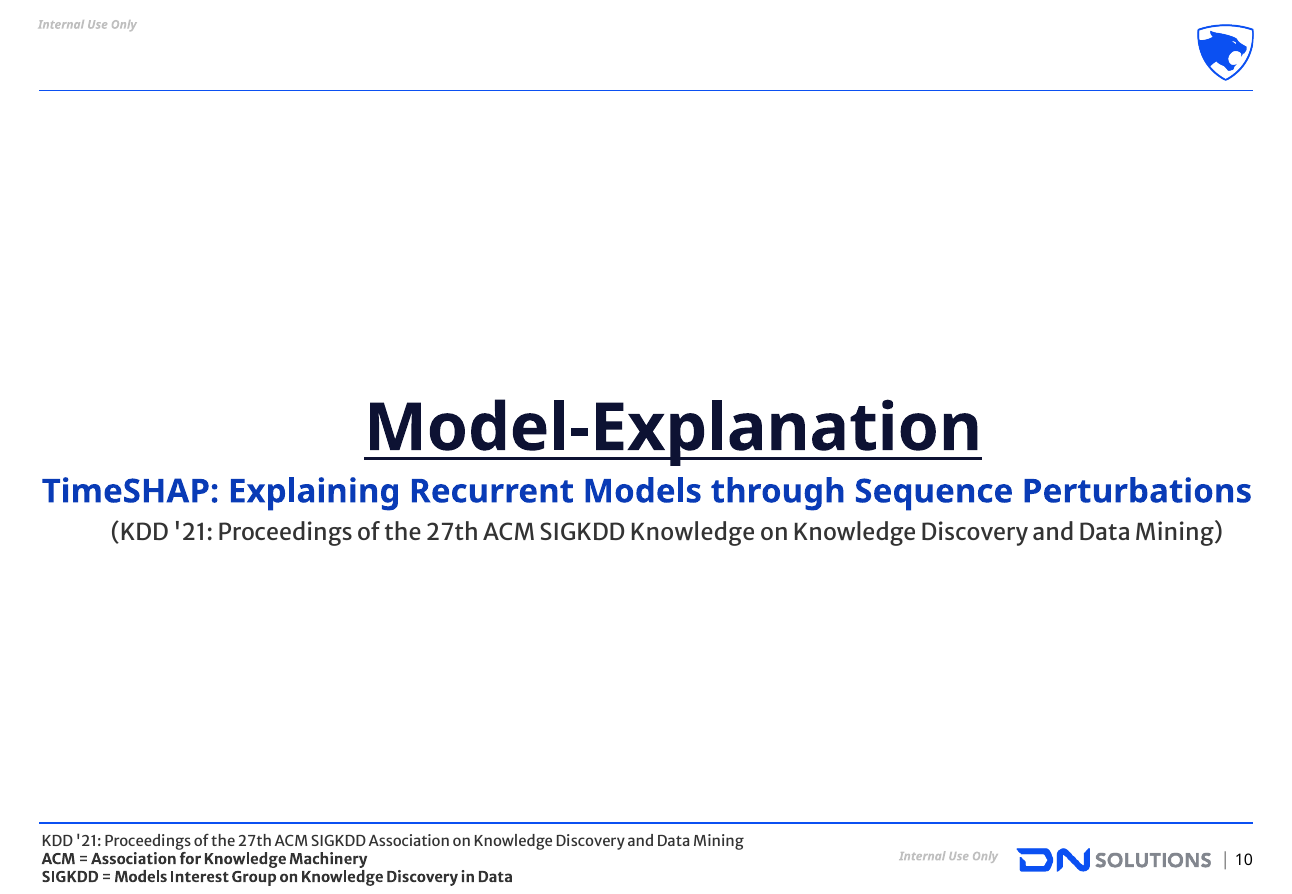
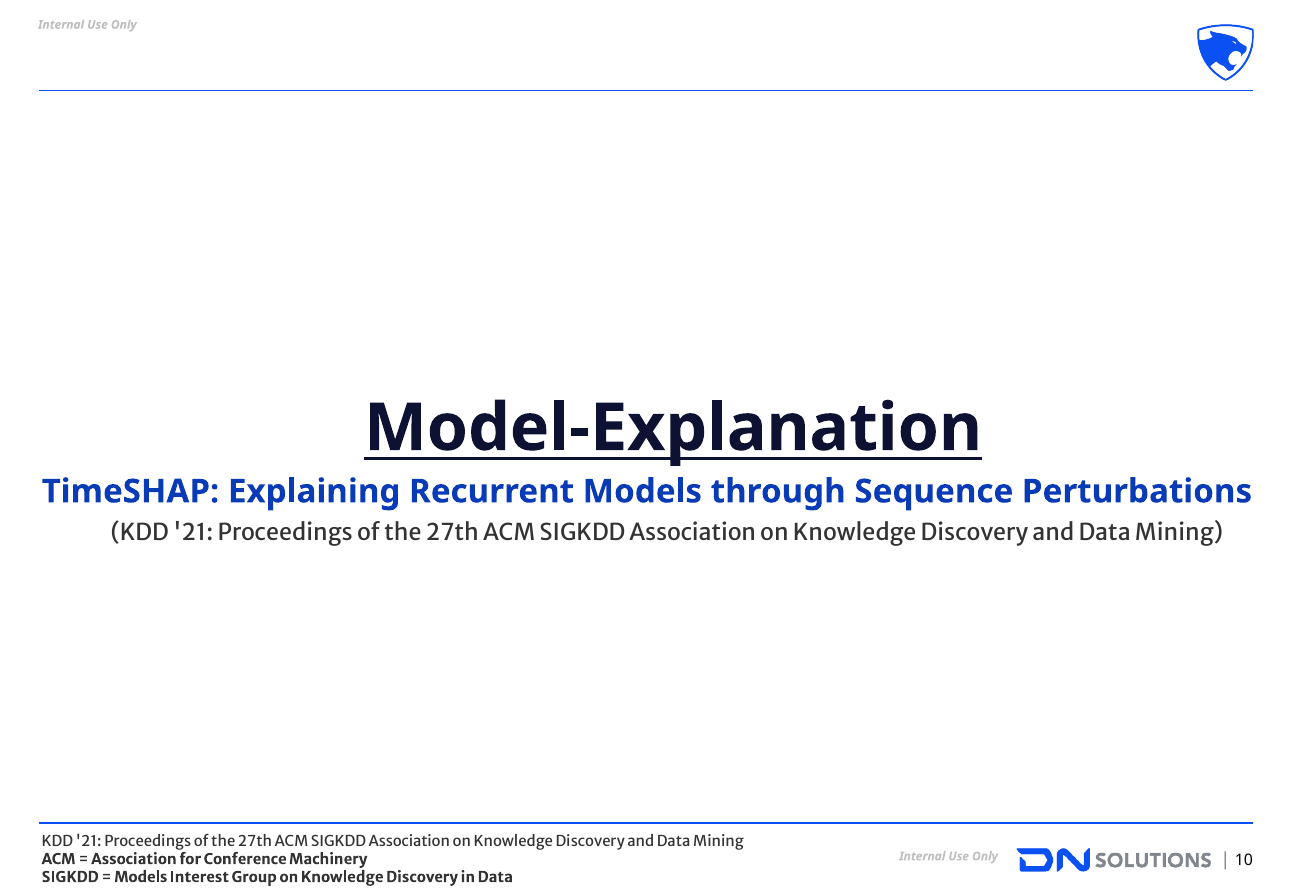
Knowledge at (693, 533): Knowledge -> Association
for Knowledge: Knowledge -> Conference
